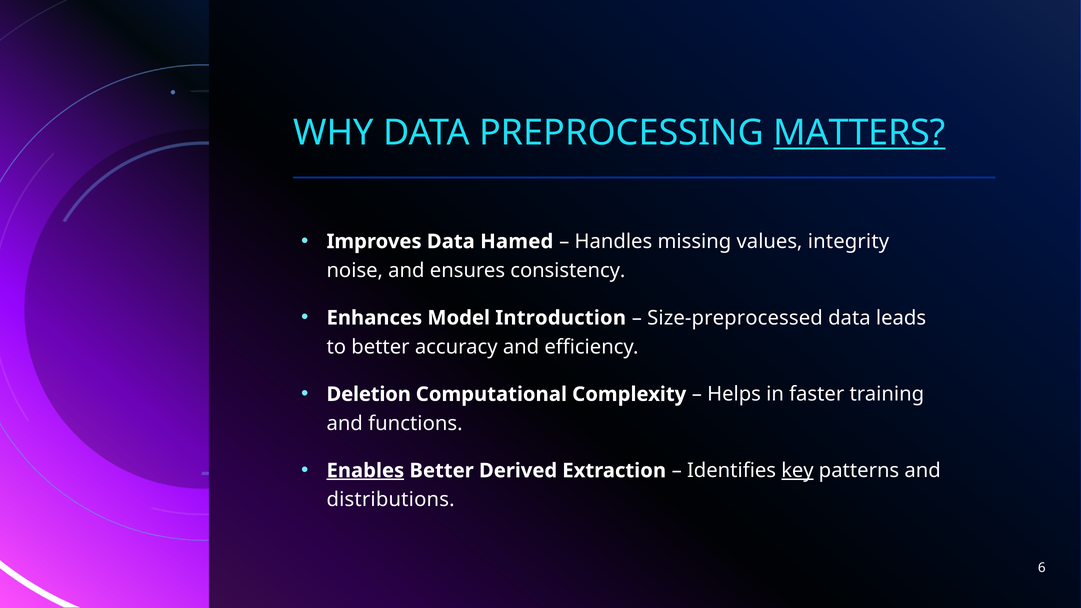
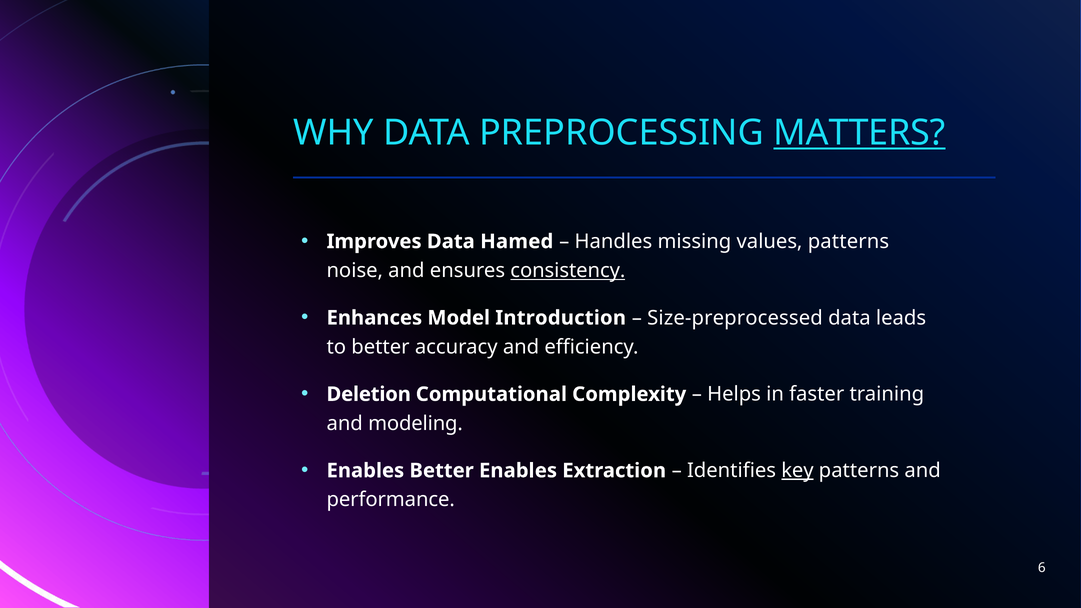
values integrity: integrity -> patterns
consistency underline: none -> present
functions: functions -> modeling
Enables at (365, 471) underline: present -> none
Better Derived: Derived -> Enables
distributions: distributions -> performance
